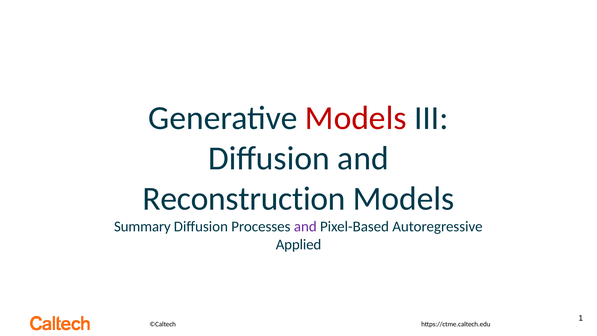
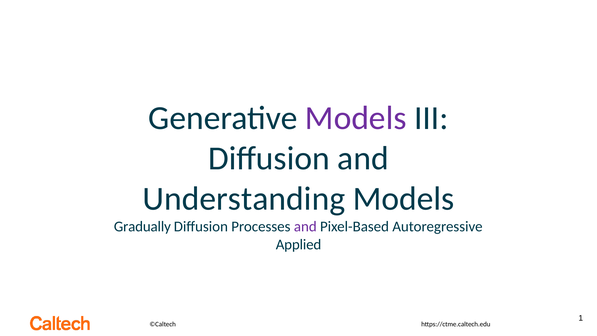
Models at (356, 118) colour: red -> purple
Reconstruction: Reconstruction -> Understanding
Summary: Summary -> Gradually
